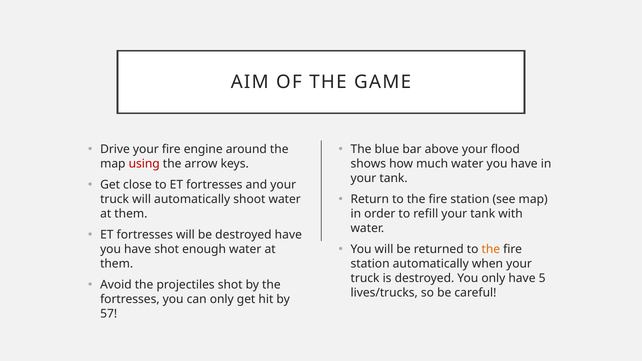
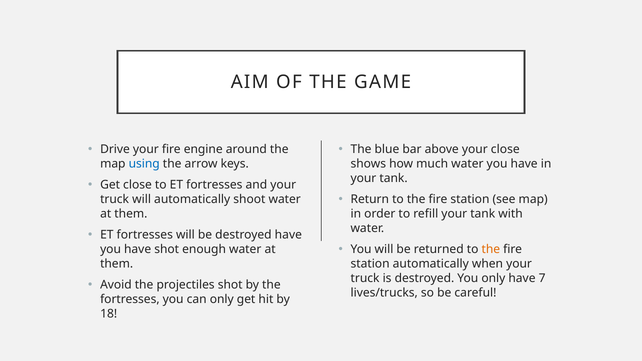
your flood: flood -> close
using colour: red -> blue
5: 5 -> 7
57: 57 -> 18
